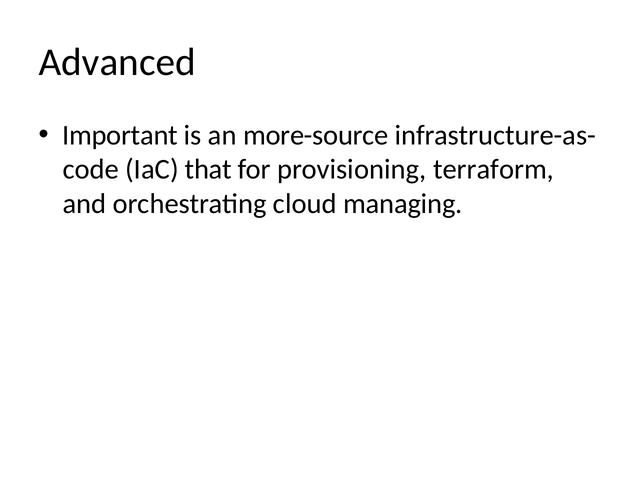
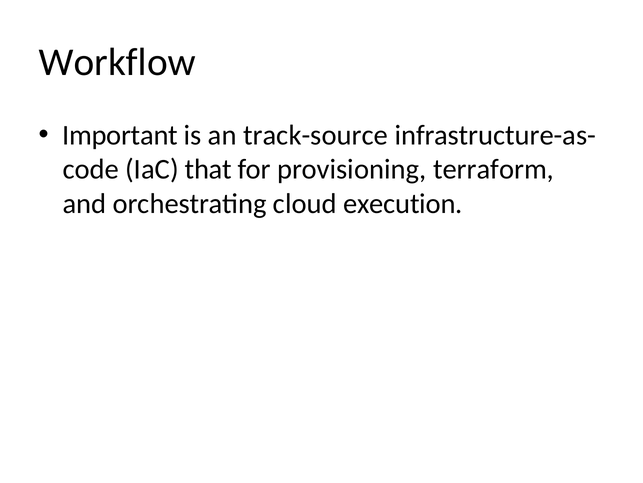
Advanced: Advanced -> Workflow
more-source: more-source -> track-source
managing: managing -> execution
